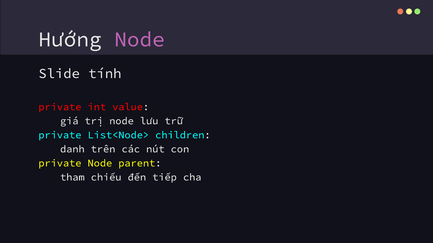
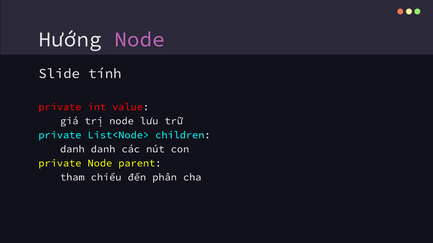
danh trên: trên -> danh
tiếp: tiếp -> phân
